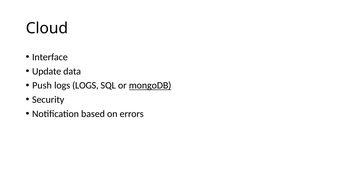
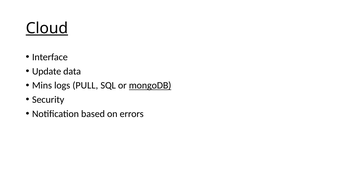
Cloud underline: none -> present
Push: Push -> Mins
logs LOGS: LOGS -> PULL
